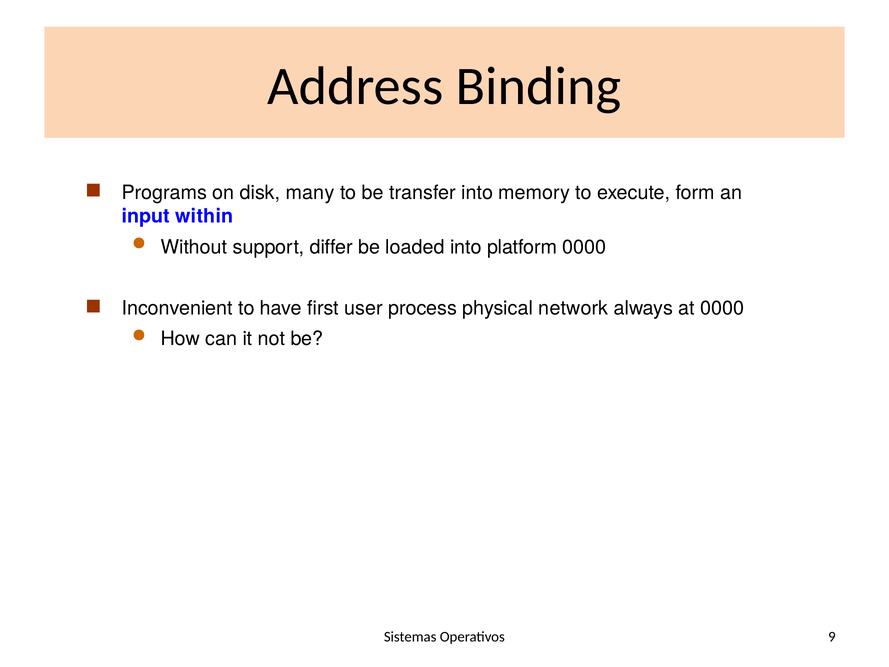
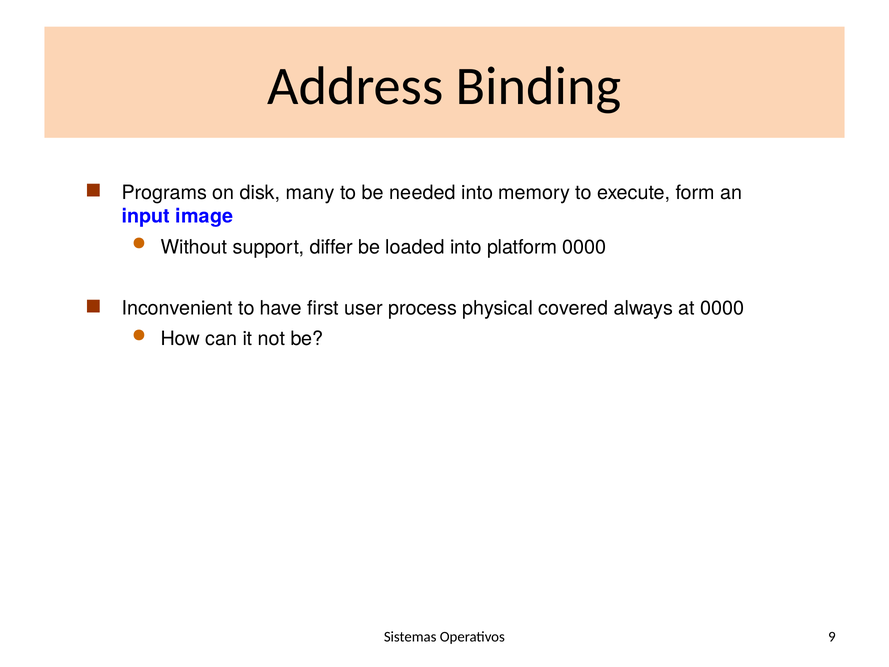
transfer: transfer -> needed
within: within -> image
network: network -> covered
